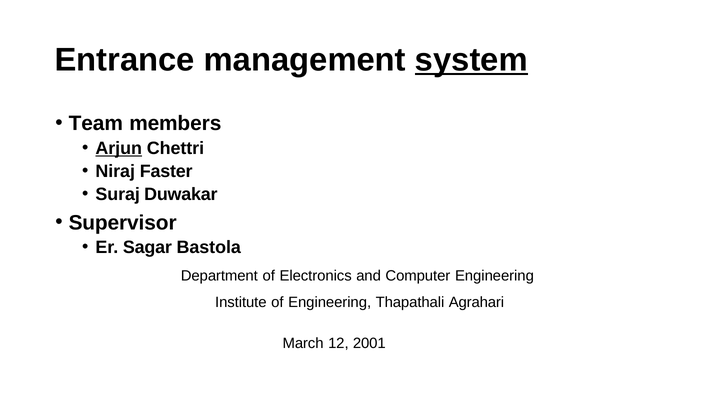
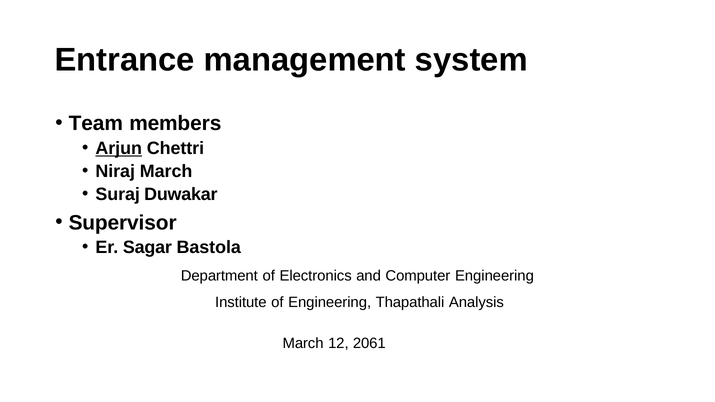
system underline: present -> none
Niraj Faster: Faster -> March
Agrahari: Agrahari -> Analysis
2001: 2001 -> 2061
